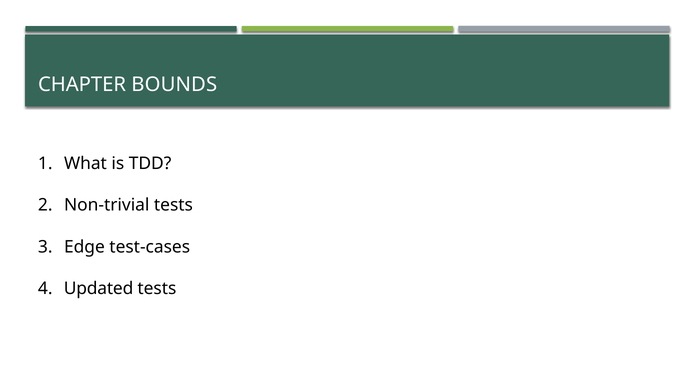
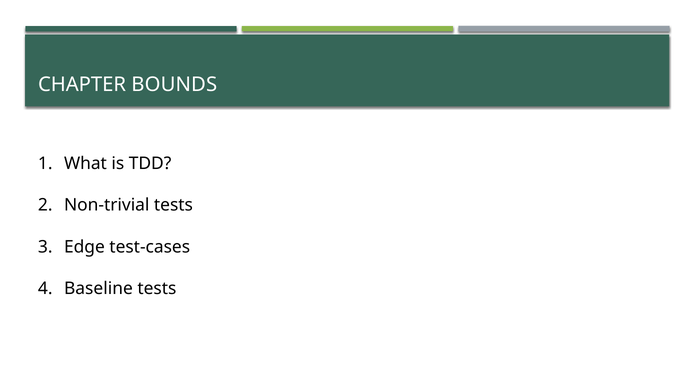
Updated: Updated -> Baseline
